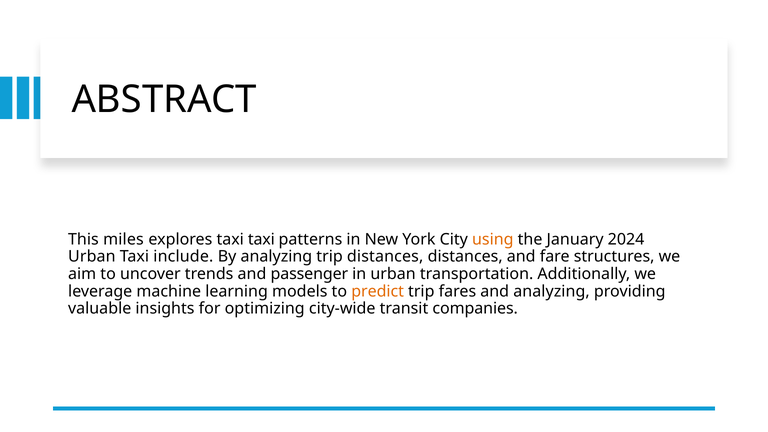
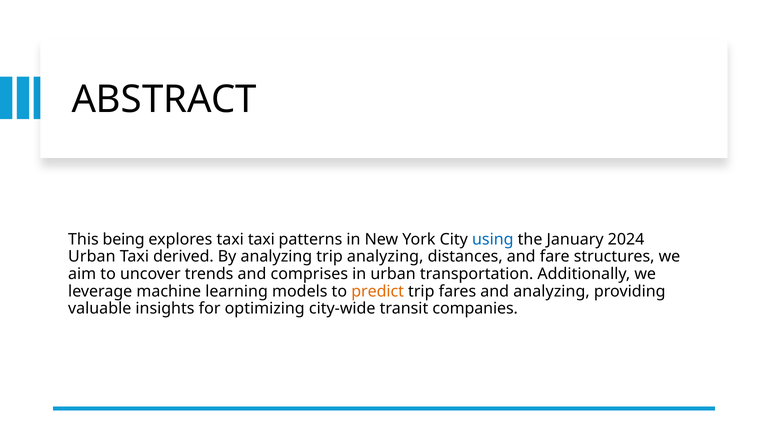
miles: miles -> being
using colour: orange -> blue
include: include -> derived
trip distances: distances -> analyzing
passenger: passenger -> comprises
